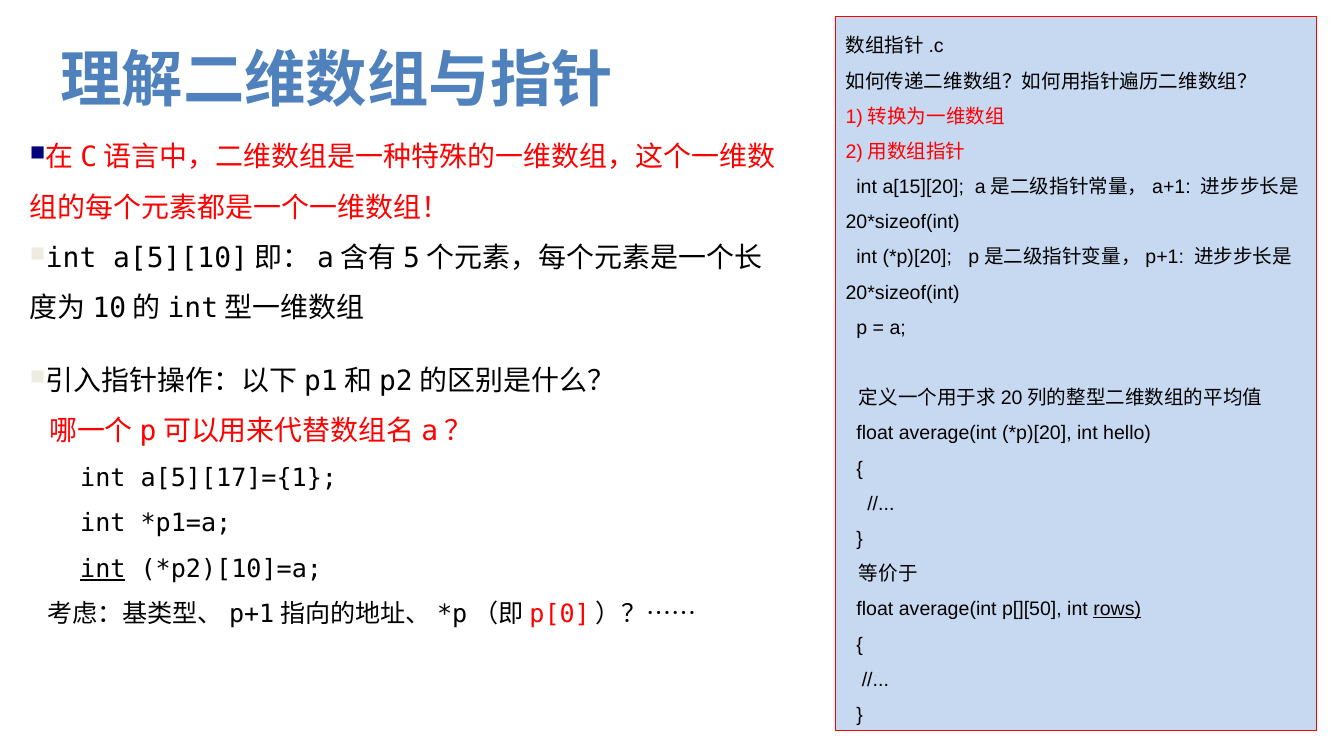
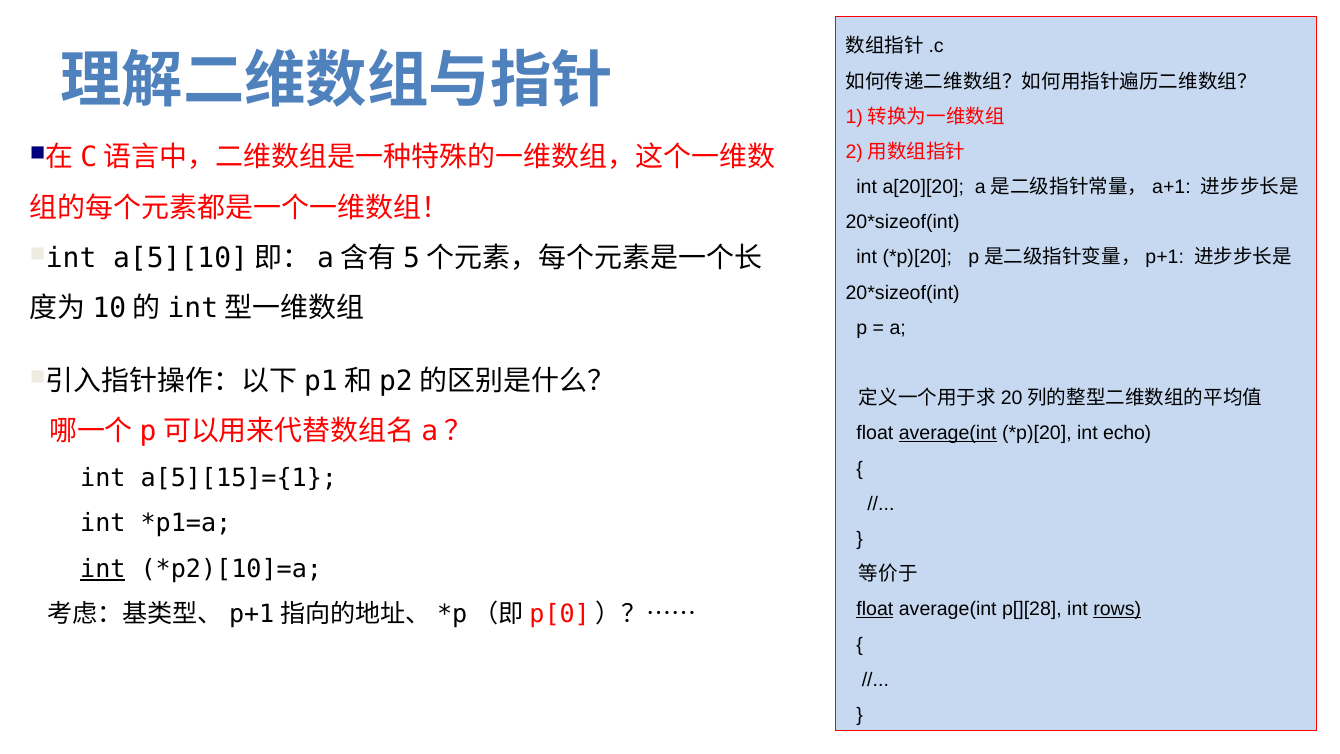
a[15][20: a[15][20 -> a[20][20
average(int at (948, 433) underline: none -> present
hello: hello -> echo
a[5][17]={1: a[5][17]={1 -> a[5][15]={1
float at (875, 609) underline: none -> present
p[][50: p[][50 -> p[][28
